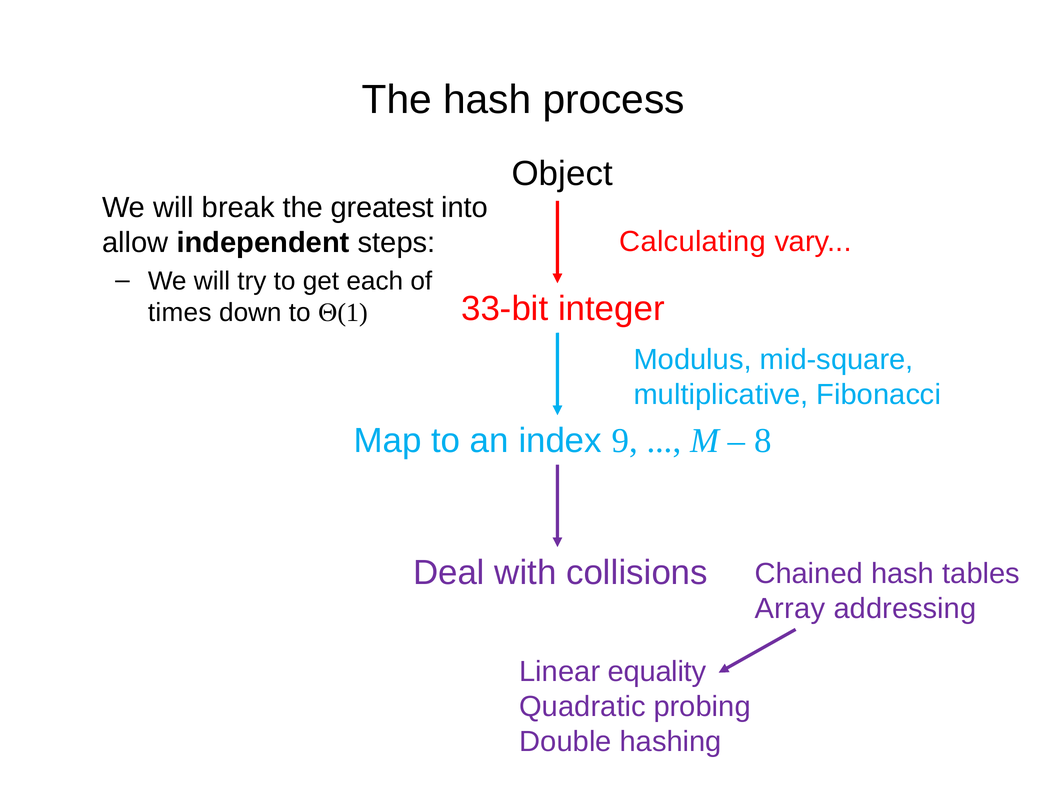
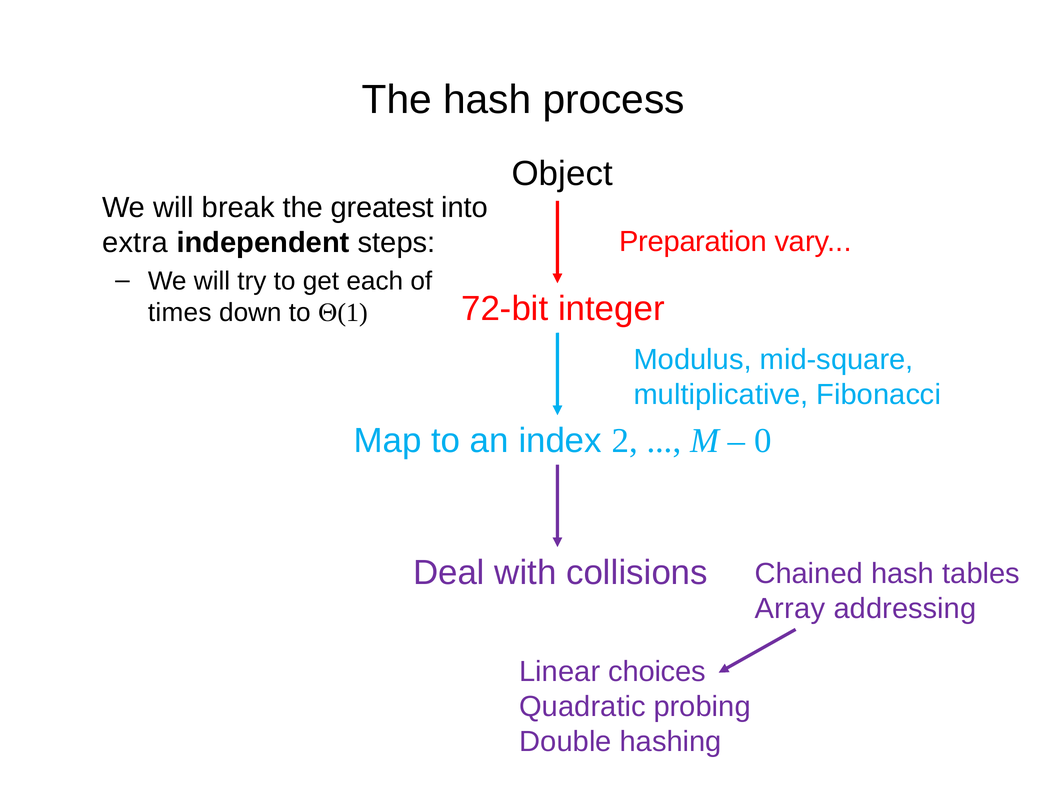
Calculating: Calculating -> Preparation
allow: allow -> extra
33-bit: 33-bit -> 72-bit
9: 9 -> 2
8: 8 -> 0
equality: equality -> choices
